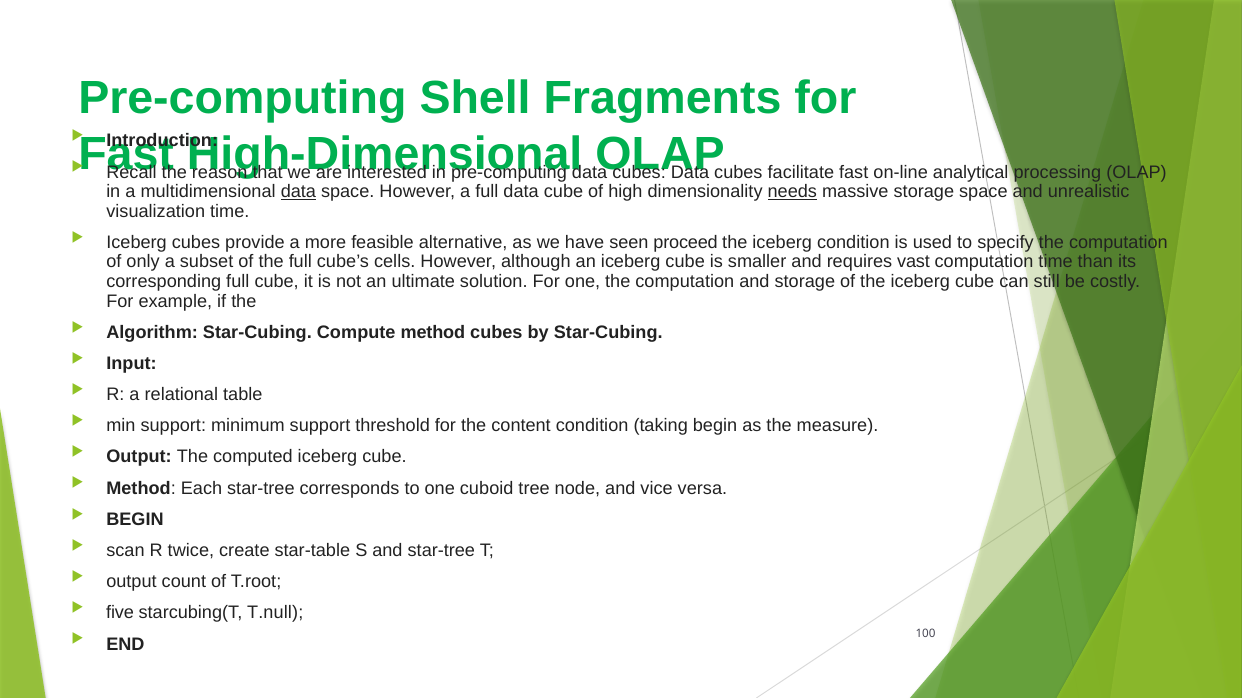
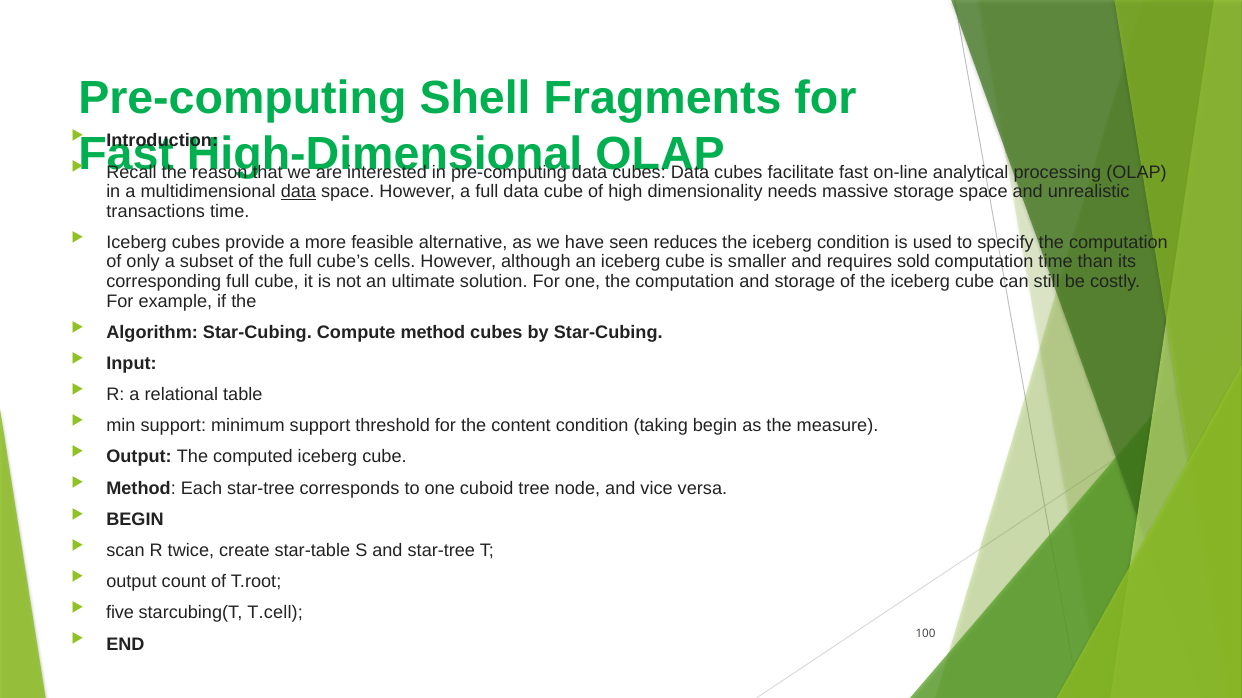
needs underline: present -> none
visualization: visualization -> transactions
proceed: proceed -> reduces
vast: vast -> sold
T.null: T.null -> T.cell
